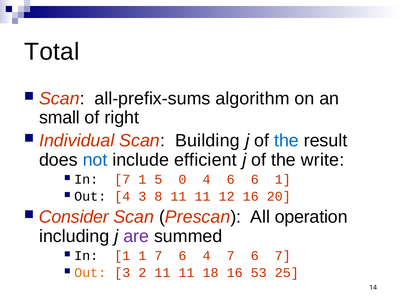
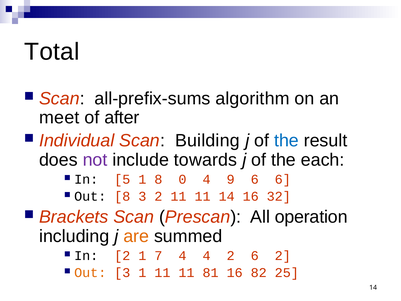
small: small -> meet
right: right -> after
not colour: blue -> purple
efficient: efficient -> towards
write: write -> each
In 7: 7 -> 5
1 5: 5 -> 8
4 6: 6 -> 9
6 1: 1 -> 6
Out 4: 4 -> 8
3 8: 8 -> 2
11 12: 12 -> 14
20: 20 -> 32
Consider: Consider -> Brackets
are colour: purple -> orange
In 1: 1 -> 2
1 7 6: 6 -> 4
4 7: 7 -> 2
6 7: 7 -> 2
3 2: 2 -> 1
18: 18 -> 81
53: 53 -> 82
